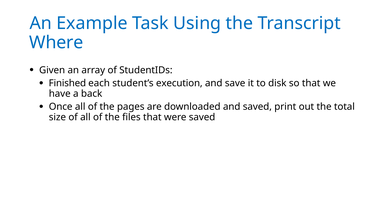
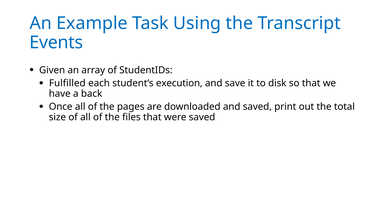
Where: Where -> Events
Finished: Finished -> Fulfilled
